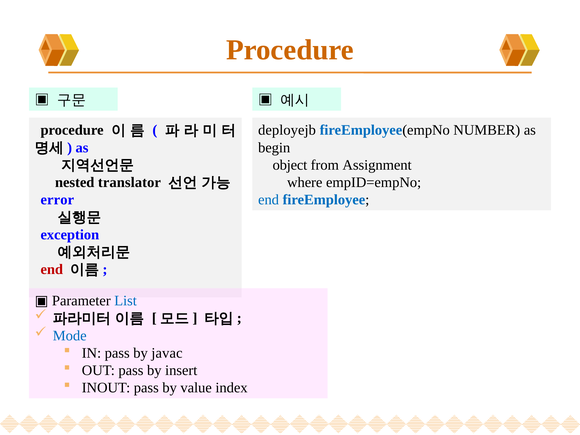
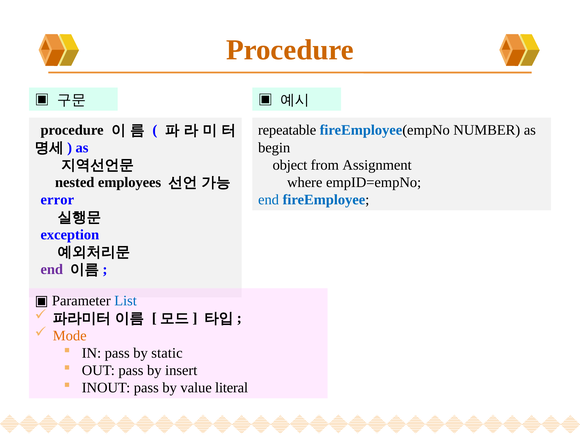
deployejb: deployejb -> repeatable
translator: translator -> employees
end at (52, 269) colour: red -> purple
Mode colour: blue -> orange
javac: javac -> static
index: index -> literal
